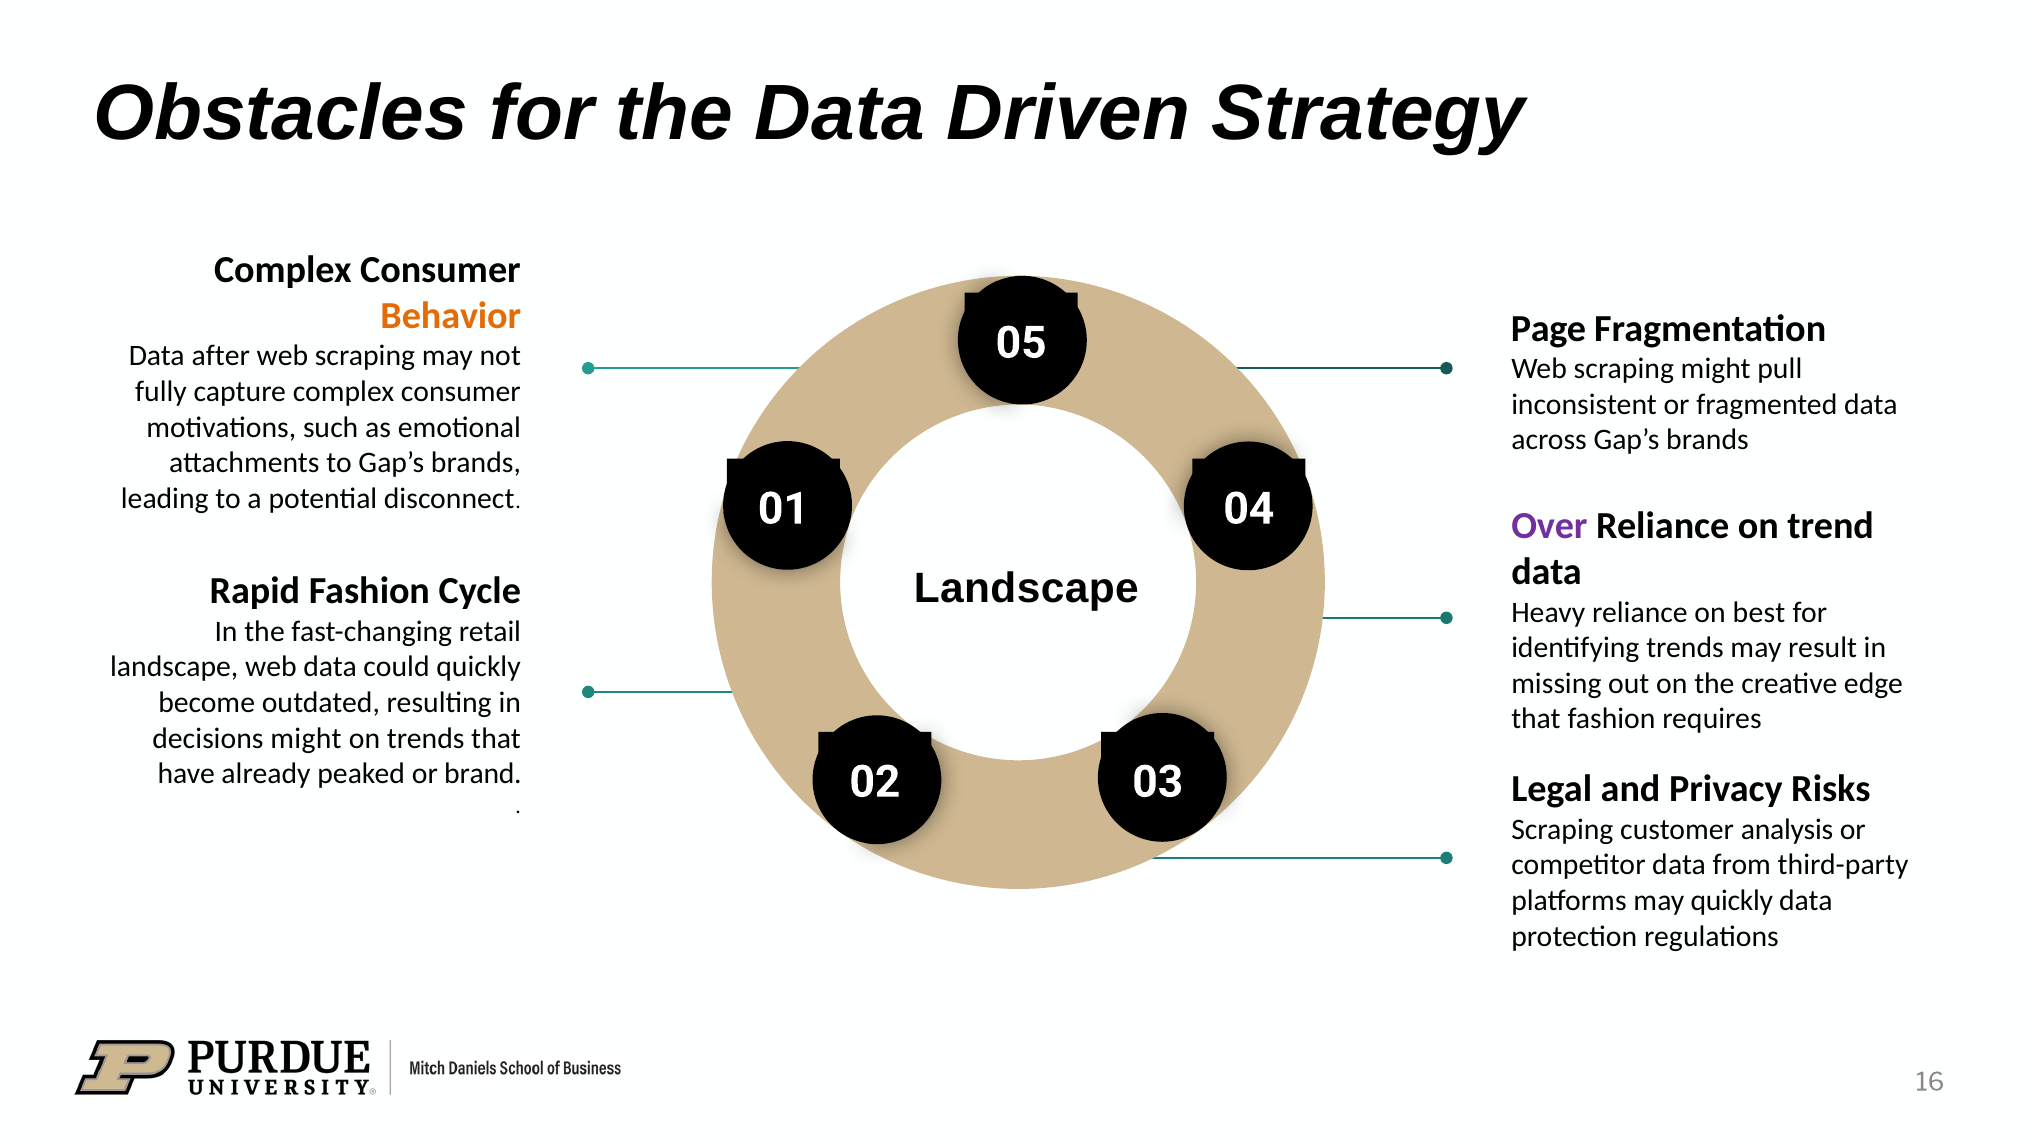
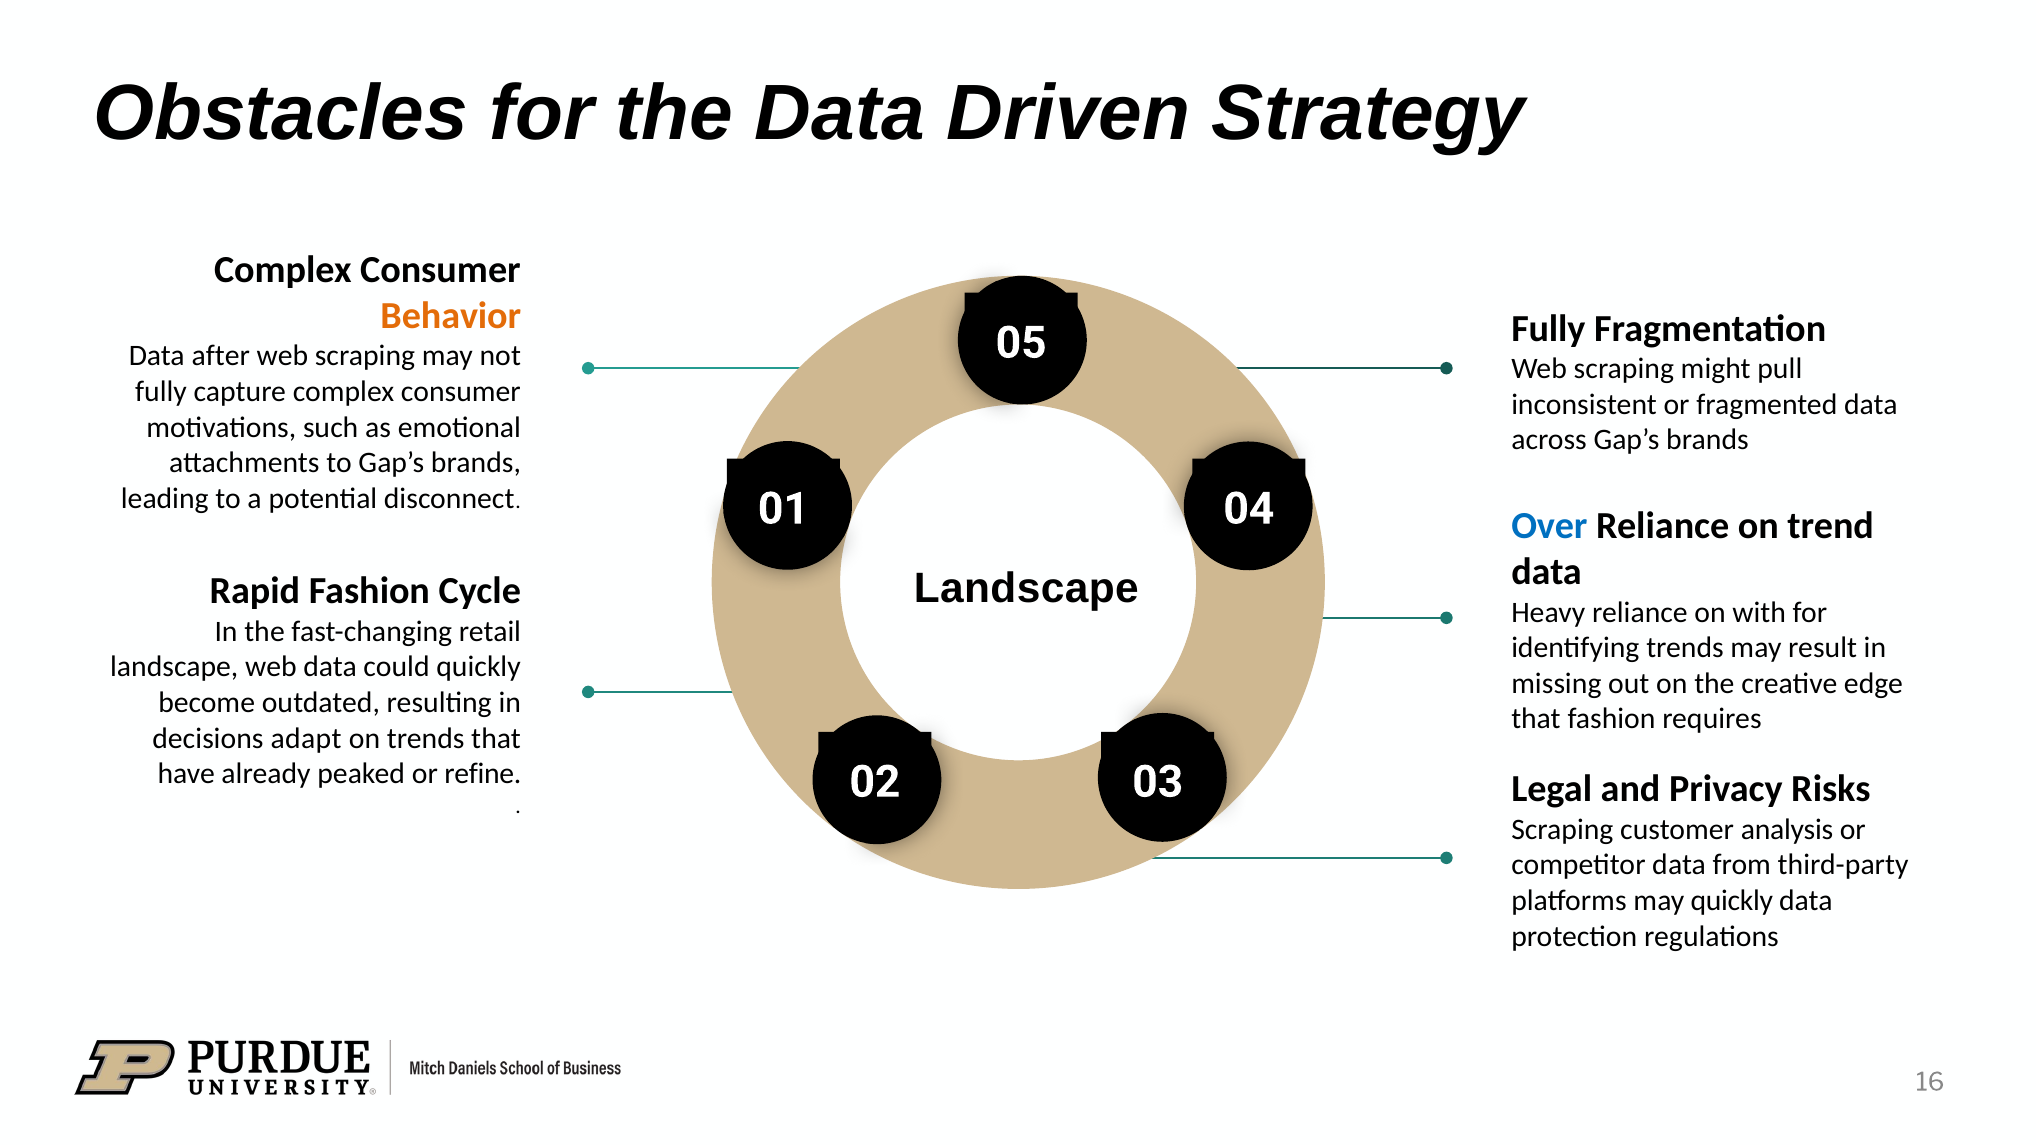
Page at (1549, 329): Page -> Fully
Over colour: purple -> blue
best: best -> with
decisions might: might -> adapt
brand: brand -> refine
